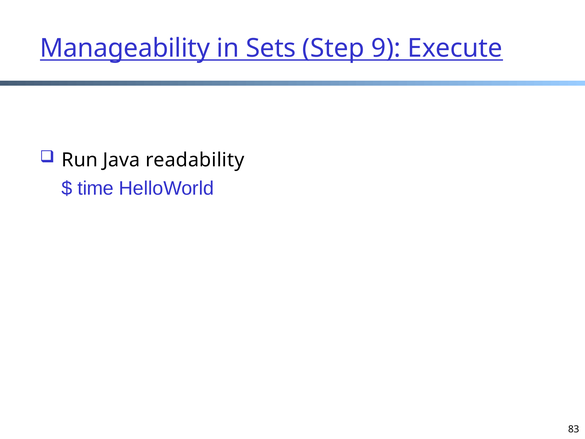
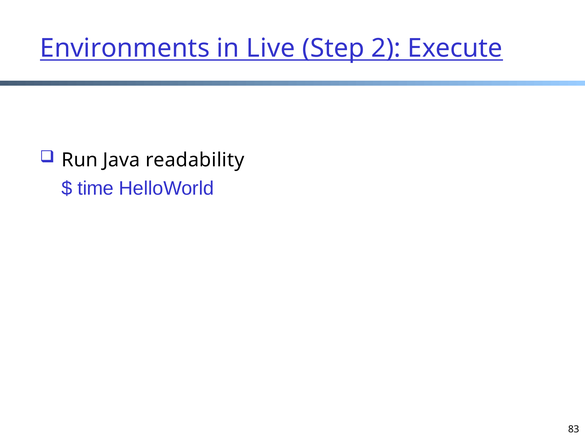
Manageability: Manageability -> Environments
Sets: Sets -> Live
9: 9 -> 2
